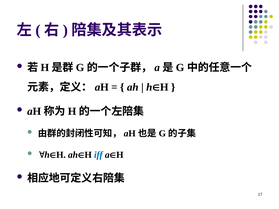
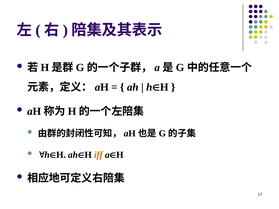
iff colour: blue -> orange
